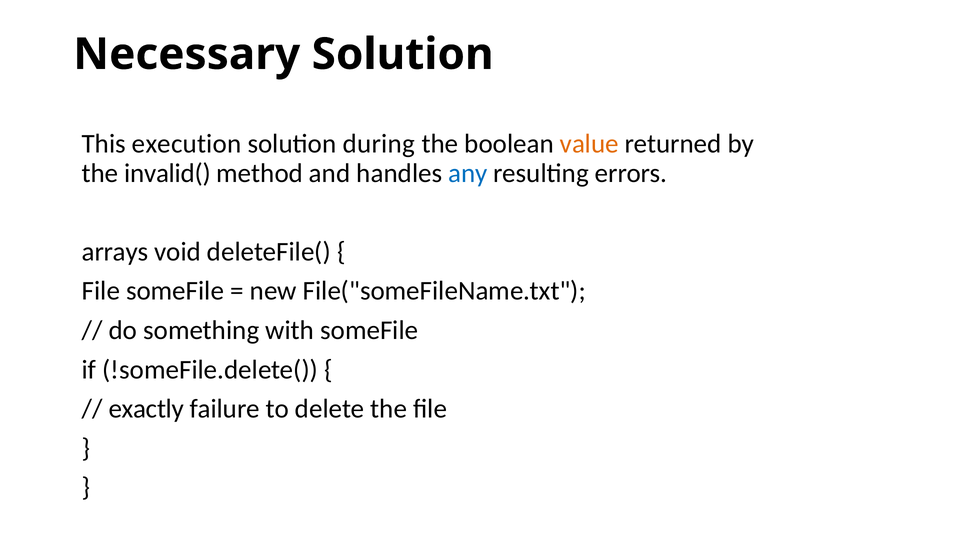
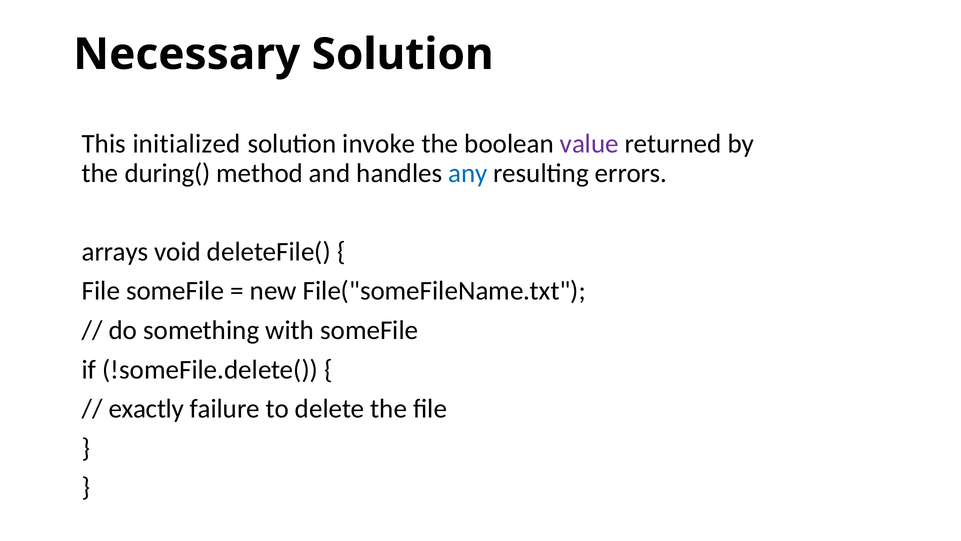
execution: execution -> initialized
during: during -> invoke
value colour: orange -> purple
invalid(: invalid( -> during(
